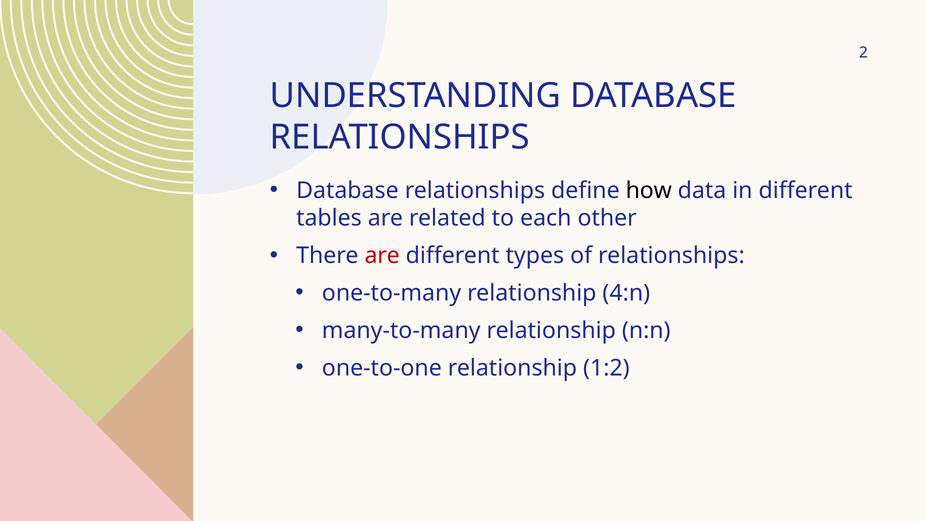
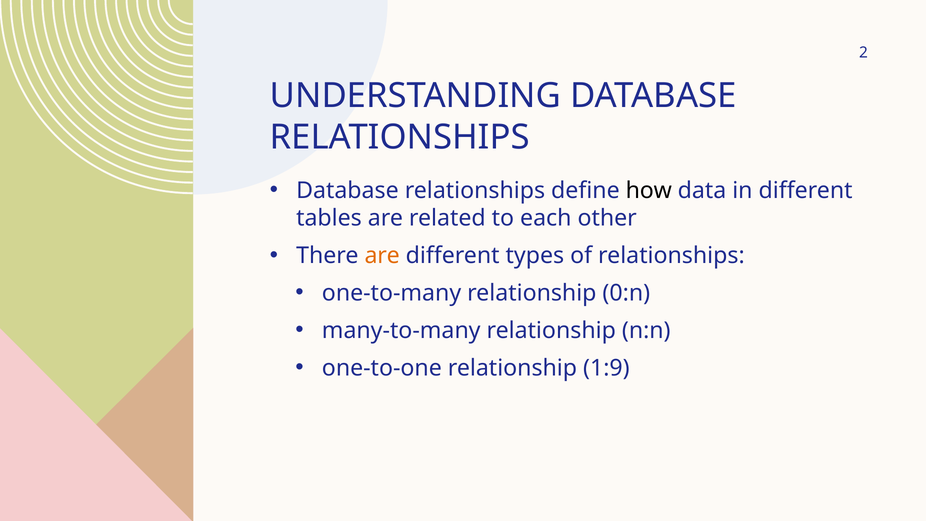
are at (382, 256) colour: red -> orange
4:n: 4:n -> 0:n
1:2: 1:2 -> 1:9
